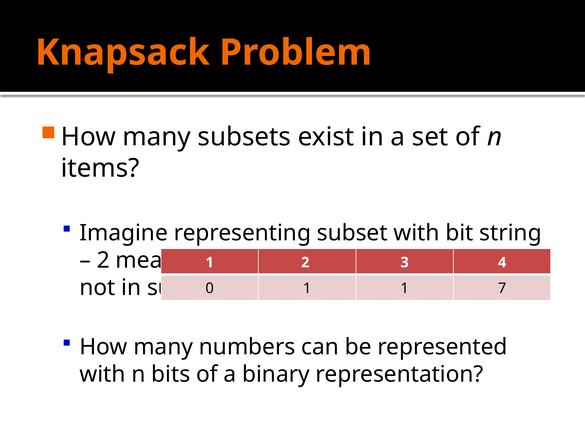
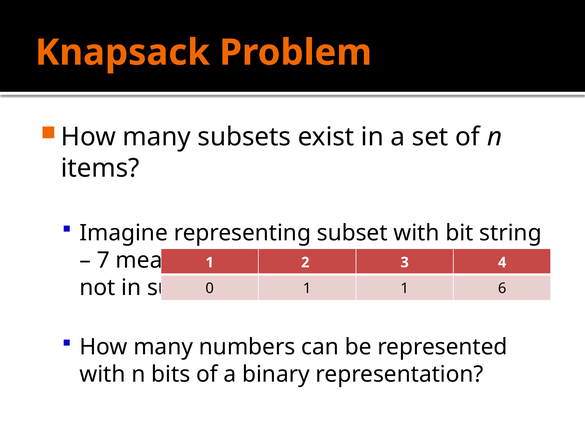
2 at (103, 260): 2 -> 7
7: 7 -> 6
